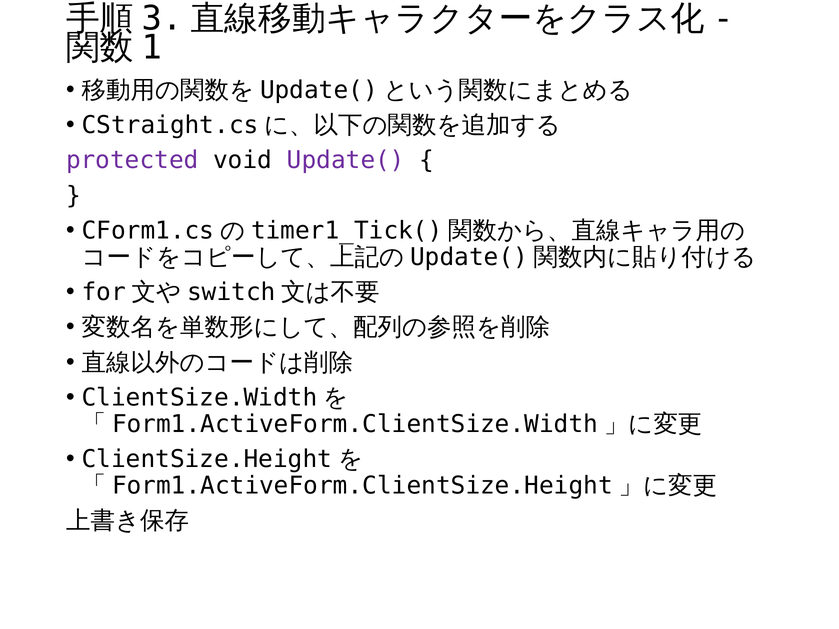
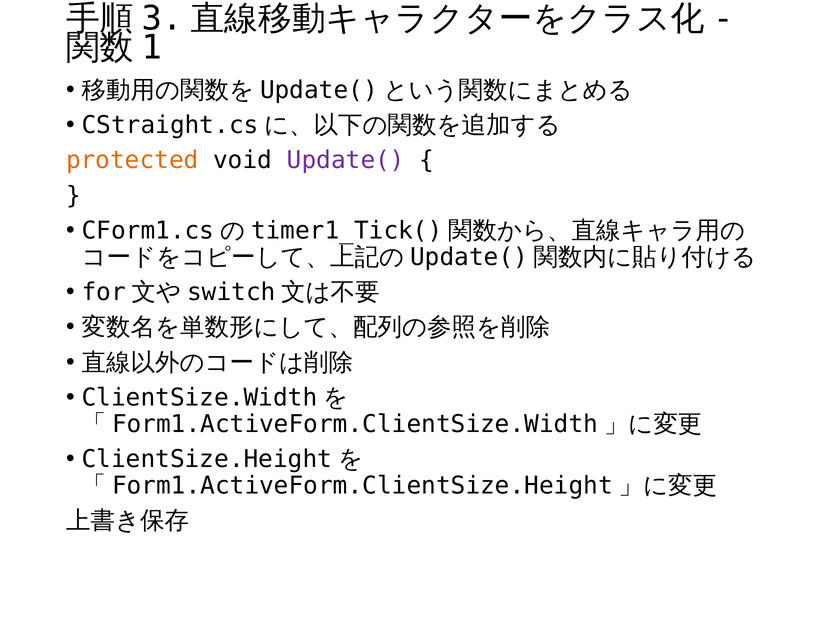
protected colour: purple -> orange
